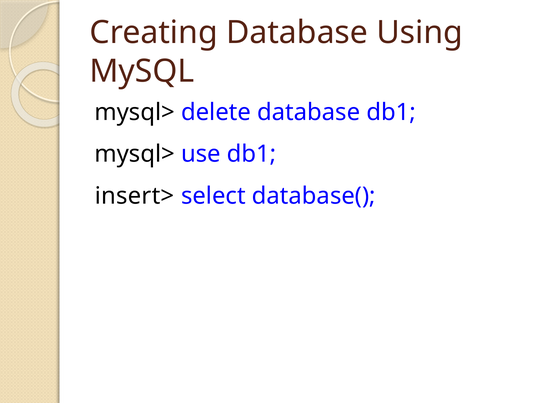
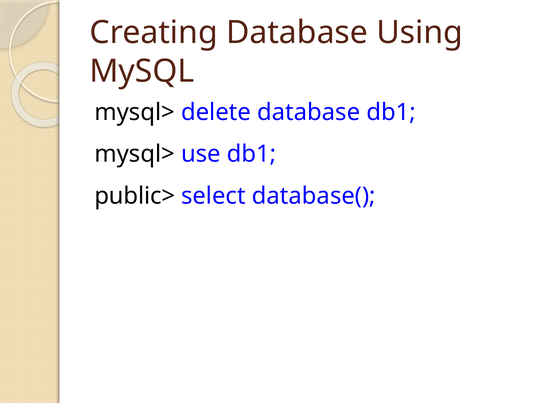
insert>: insert> -> public>
